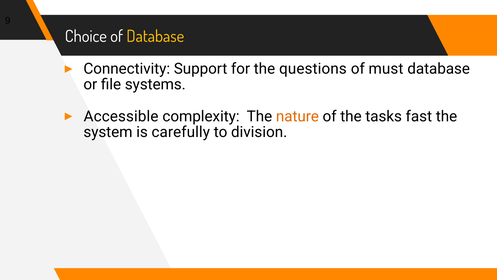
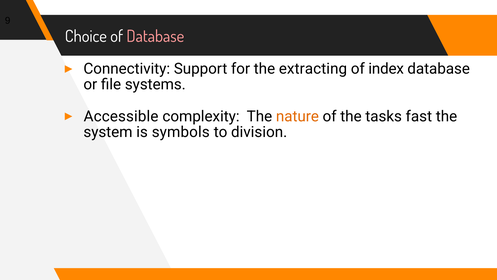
Database at (155, 36) colour: yellow -> pink
questions: questions -> extracting
must: must -> index
carefully: carefully -> symbols
